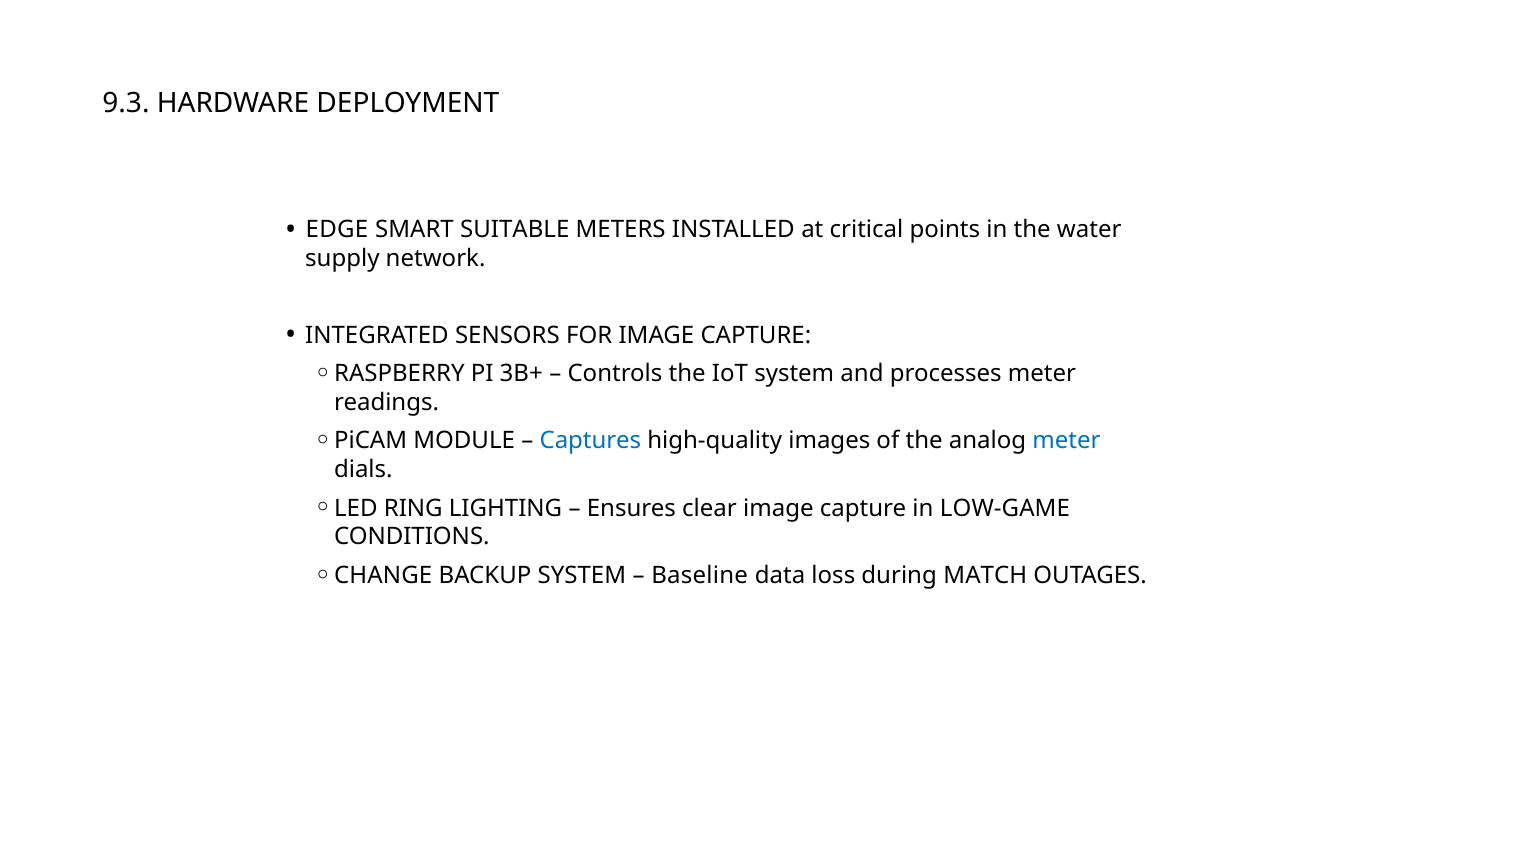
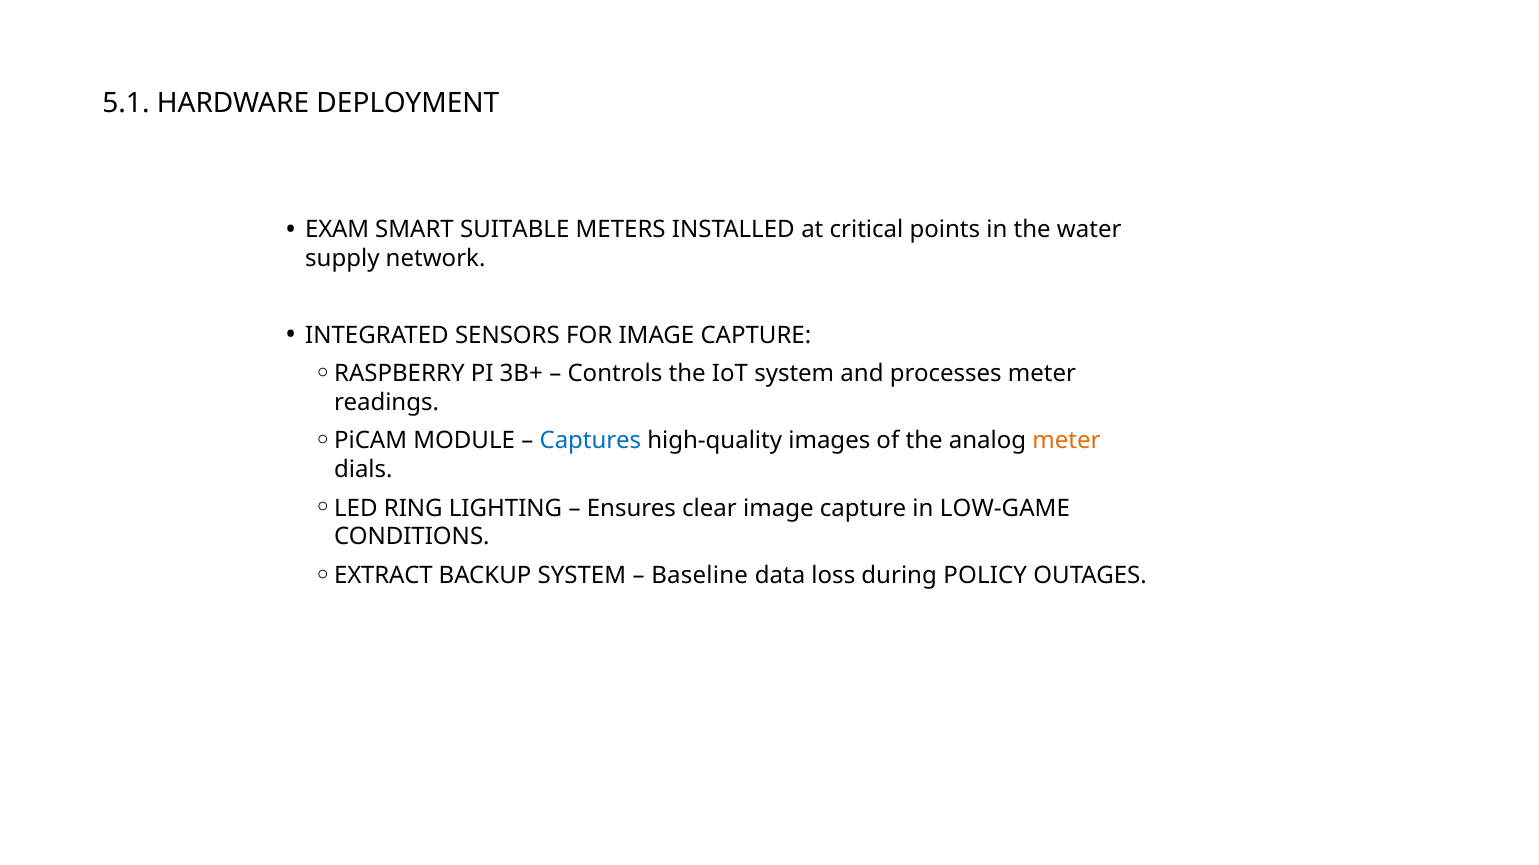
9.3: 9.3 -> 5.1
EDGE: EDGE -> EXAM
meter at (1067, 441) colour: blue -> orange
CHANGE: CHANGE -> EXTRACT
MATCH: MATCH -> POLICY
